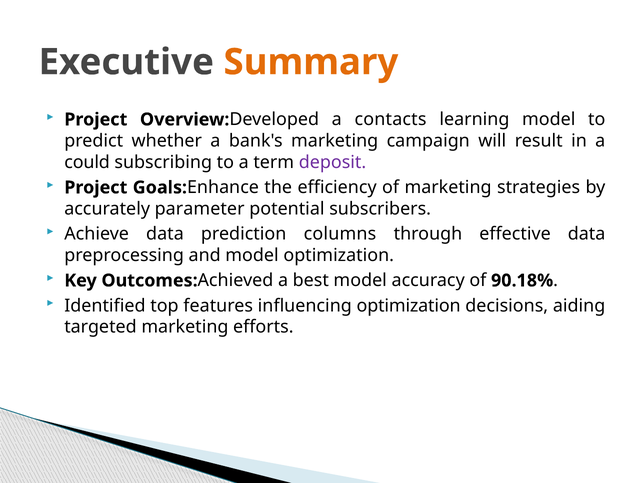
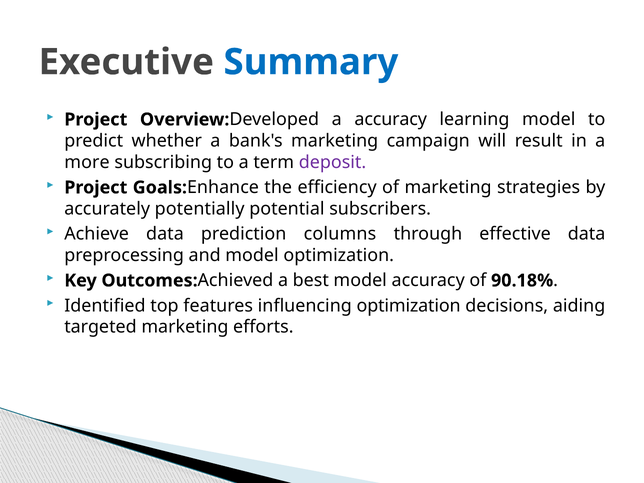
Summary colour: orange -> blue
a contacts: contacts -> accuracy
could: could -> more
parameter: parameter -> potentially
